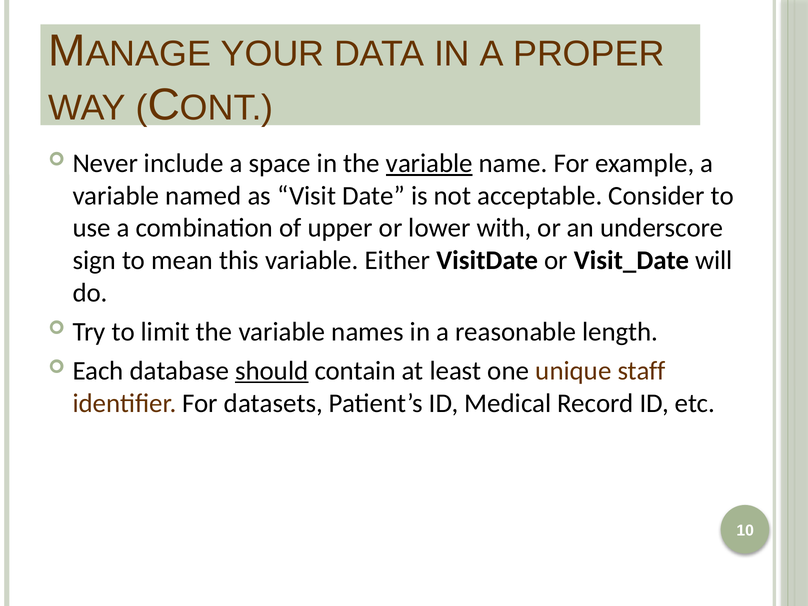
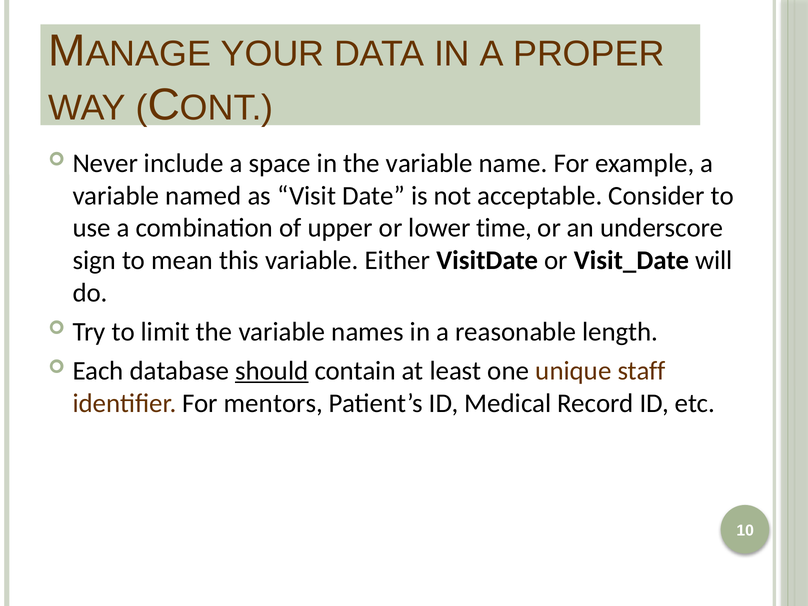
variable at (429, 163) underline: present -> none
with: with -> time
datasets: datasets -> mentors
